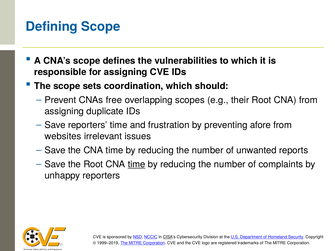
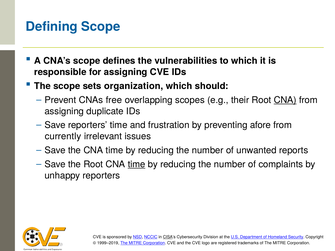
coordination: coordination -> organization
CNA at (285, 100) underline: none -> present
websites: websites -> currently
